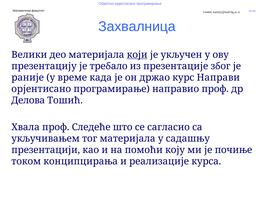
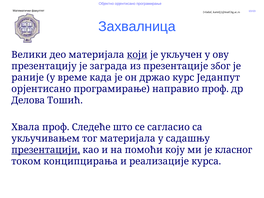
требало: требало -> заграда
Направи: Направи -> Једанпут
презентацији underline: none -> present
почиње: почиње -> класног
